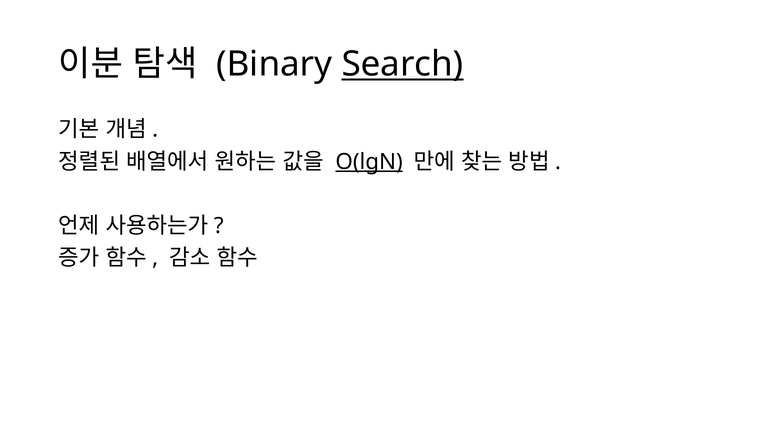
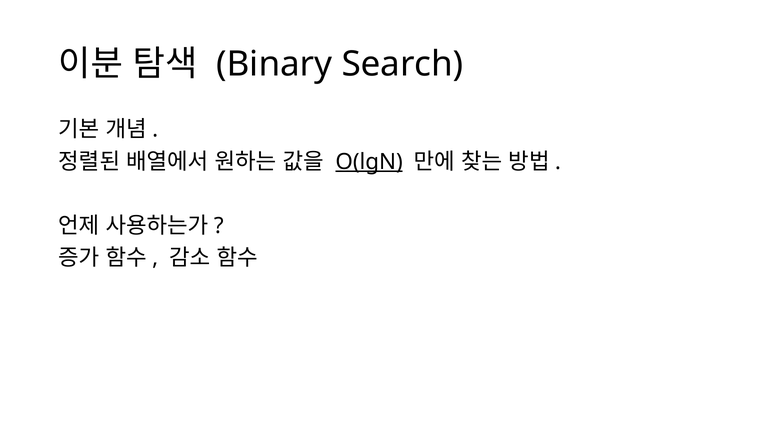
Search underline: present -> none
